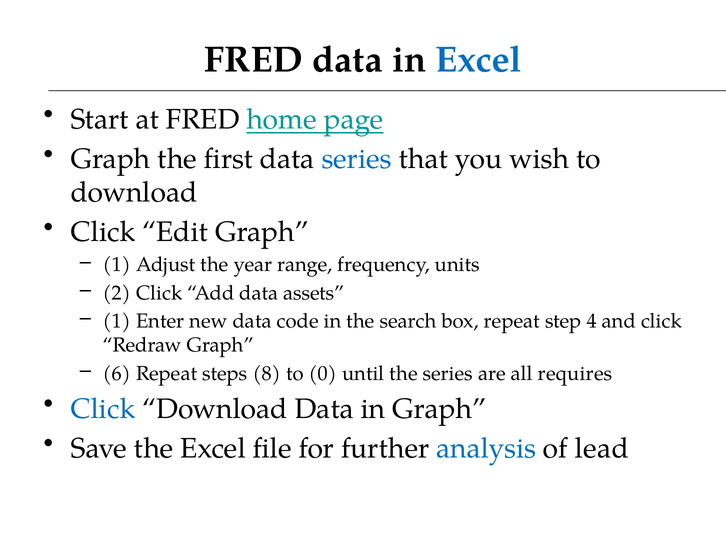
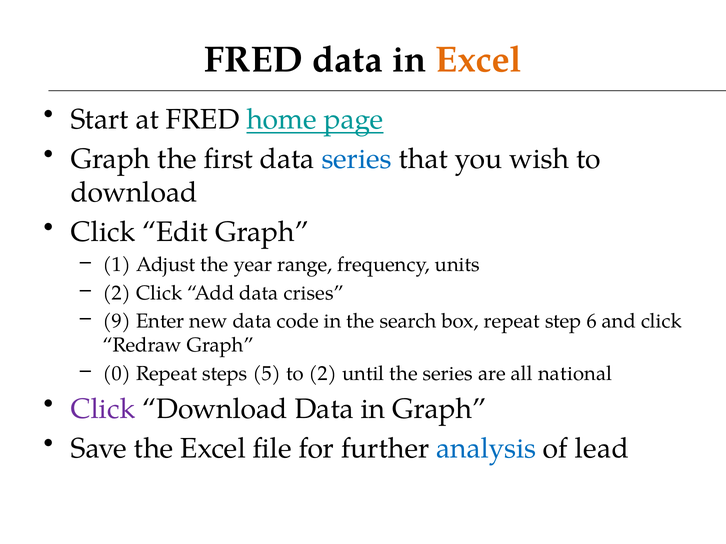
Excel at (479, 60) colour: blue -> orange
assets: assets -> crises
1 at (117, 321): 1 -> 9
4: 4 -> 6
6: 6 -> 0
8: 8 -> 5
to 0: 0 -> 2
requires: requires -> national
Click at (103, 409) colour: blue -> purple
